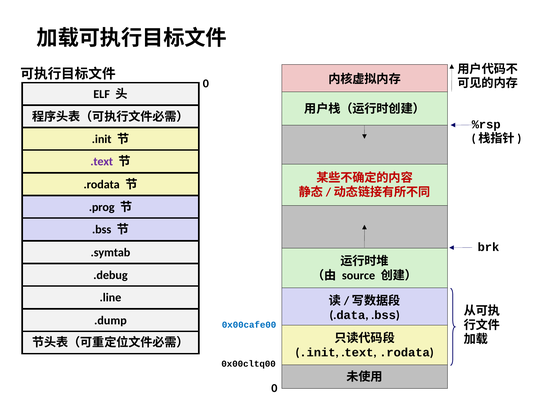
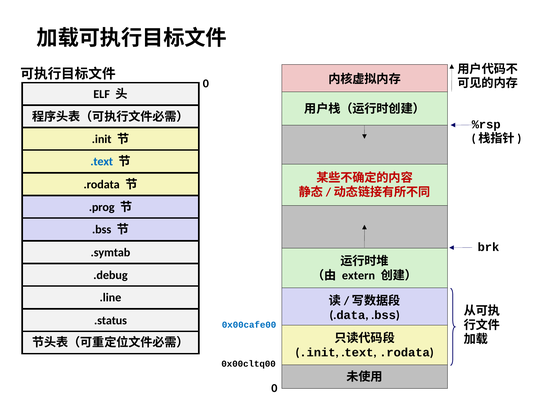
.text at (102, 162) colour: purple -> blue
source: source -> extern
.dump: .dump -> .status
